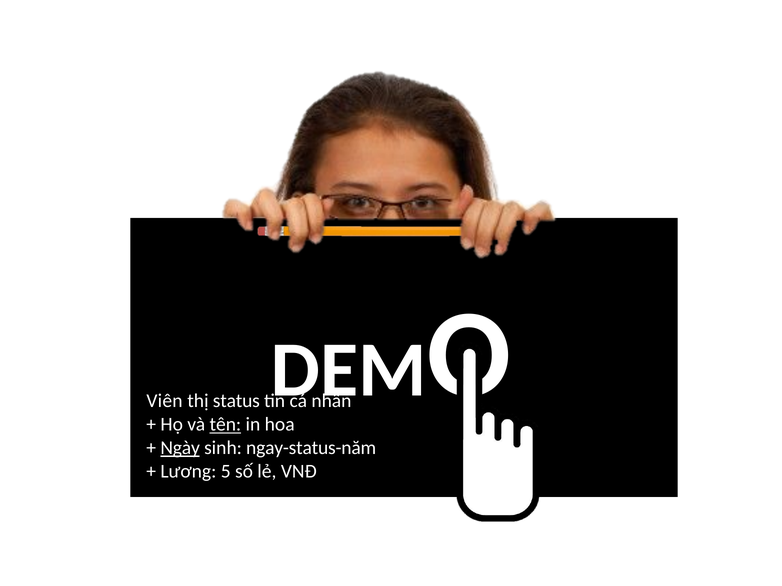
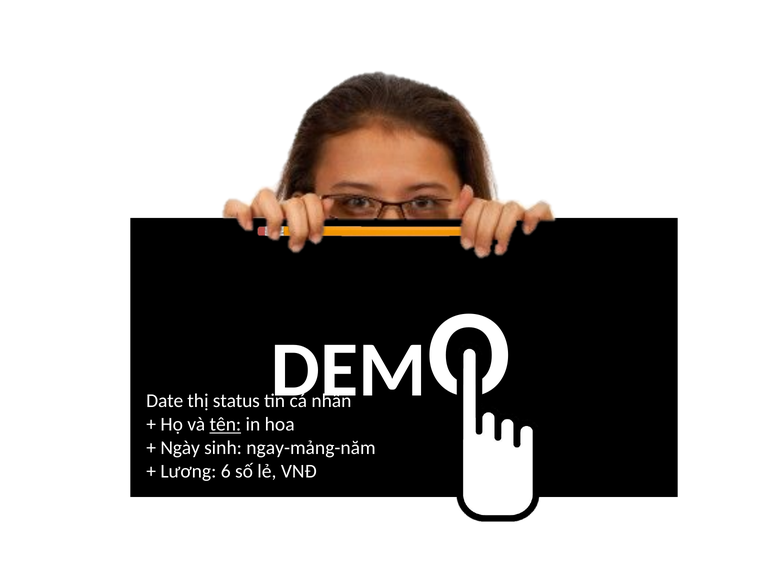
Viên: Viên -> Date
Ngày underline: present -> none
ngay-status-năm: ngay-status-năm -> ngay-mảng-năm
5: 5 -> 6
